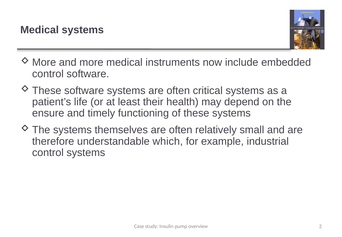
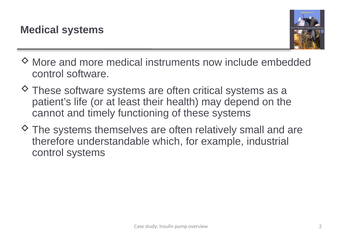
ensure: ensure -> cannot
